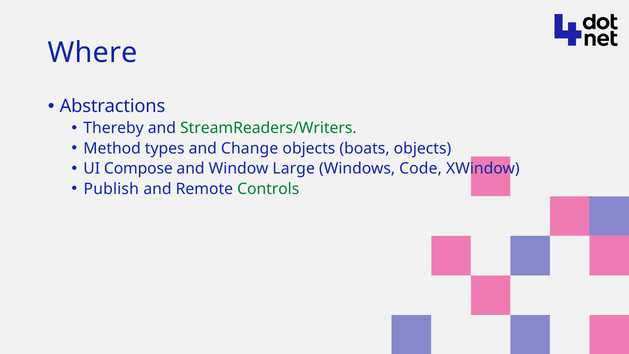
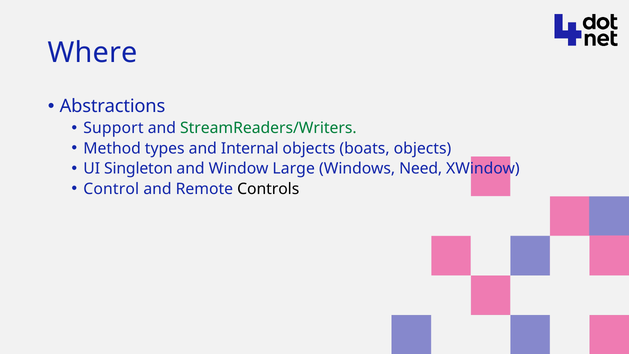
Thereby: Thereby -> Support
Change: Change -> Internal
Compose: Compose -> Singleton
Code: Code -> Need
Publish: Publish -> Control
Controls colour: green -> black
